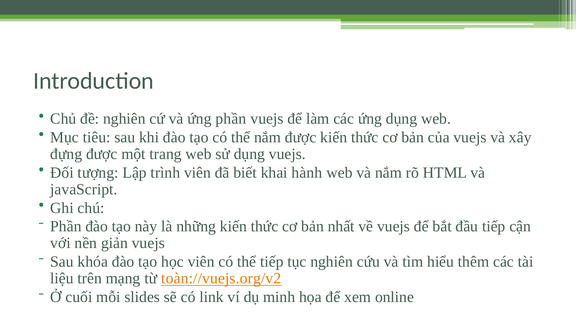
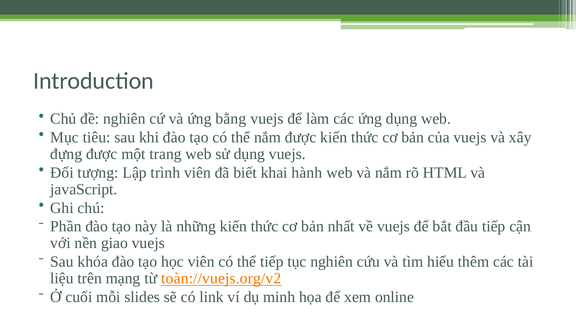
ứng phần: phần -> bằng
giản: giản -> giao
